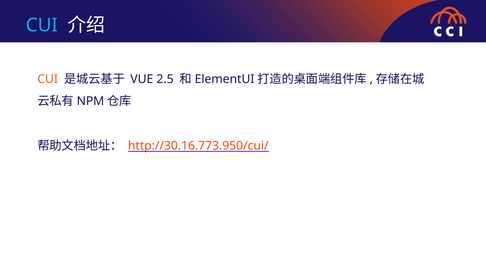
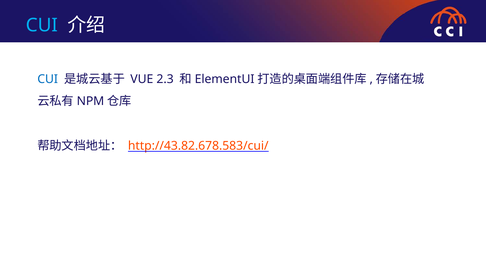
CUI at (48, 79) colour: orange -> blue
2.5: 2.5 -> 2.3
http://30.16.773.950/cui/: http://30.16.773.950/cui/ -> http://43.82.678.583/cui/
